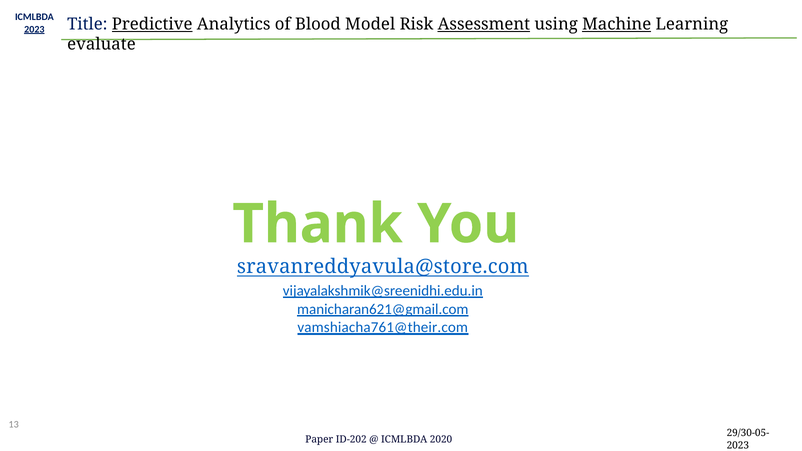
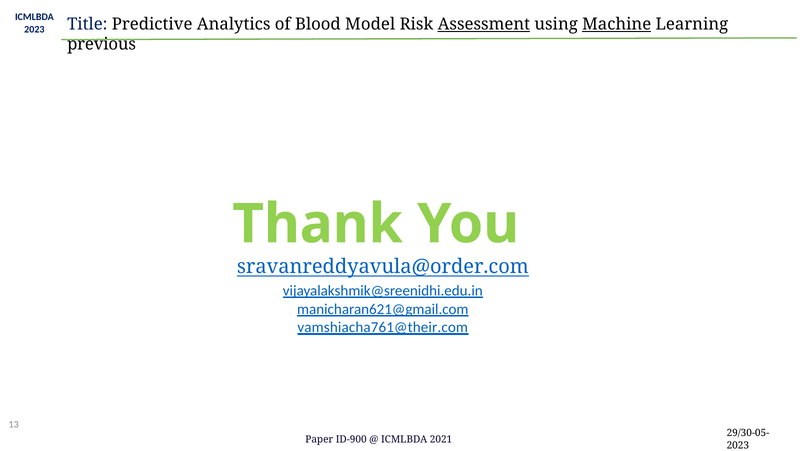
Predictive underline: present -> none
2023 at (34, 29) underline: present -> none
evaluate: evaluate -> previous
sravanreddyavula@store.com: sravanreddyavula@store.com -> sravanreddyavula@order.com
ID-202: ID-202 -> ID-900
2020: 2020 -> 2021
